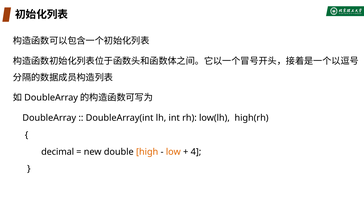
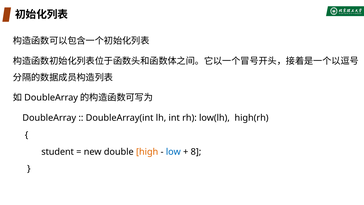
decimal: decimal -> student
low colour: orange -> blue
4: 4 -> 8
